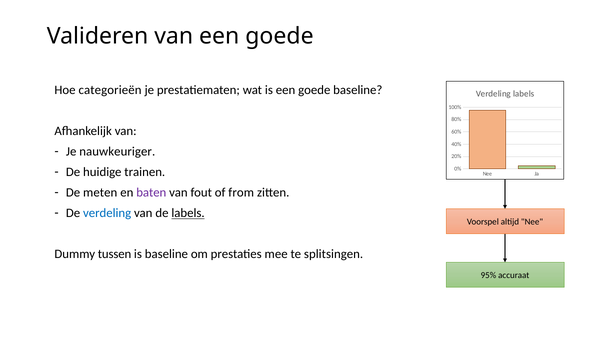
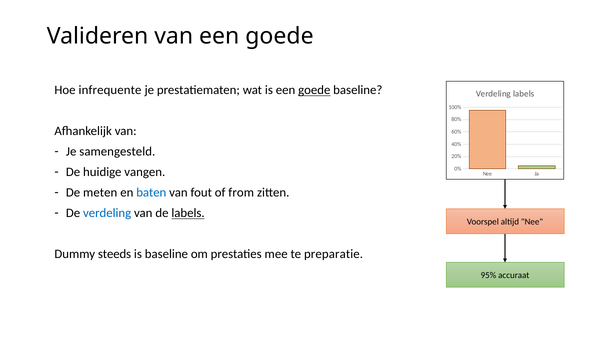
categorieën: categorieën -> infrequente
goede at (314, 90) underline: none -> present
nauwkeuriger: nauwkeuriger -> samengesteld
trainen: trainen -> vangen
baten colour: purple -> blue
tussen: tussen -> steeds
splitsingen: splitsingen -> preparatie
